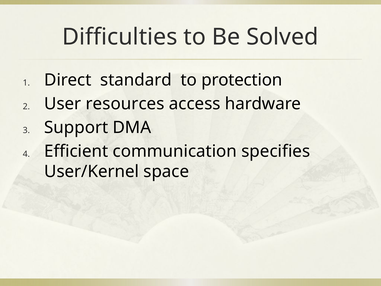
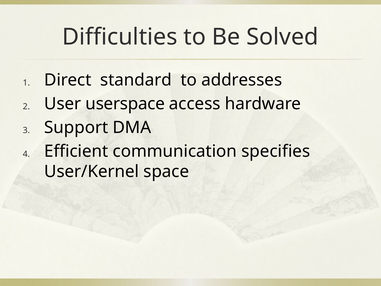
protection: protection -> addresses
resources: resources -> userspace
